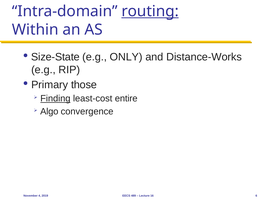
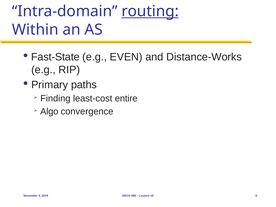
Size-State: Size-State -> Fast-State
ONLY: ONLY -> EVEN
those: those -> paths
Finding underline: present -> none
